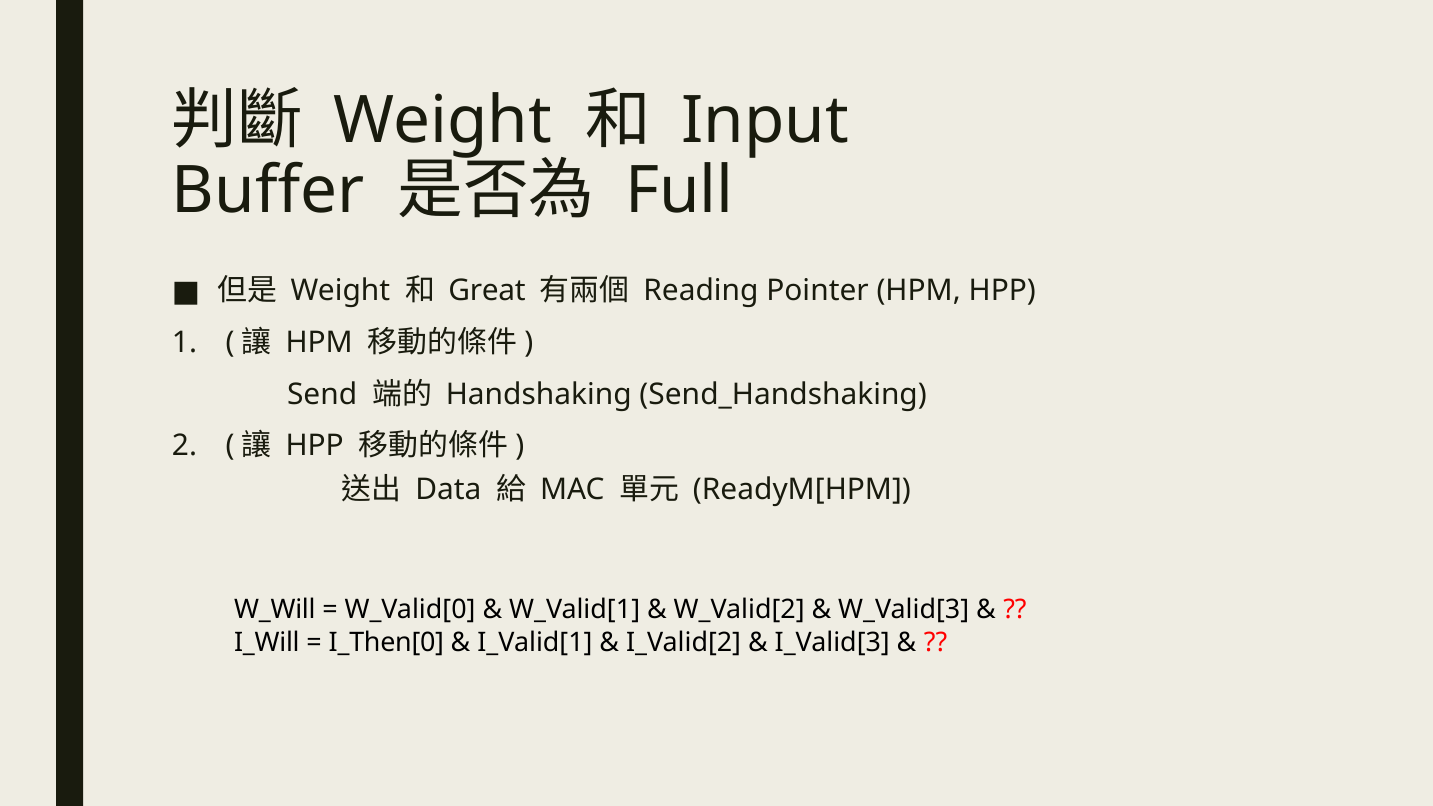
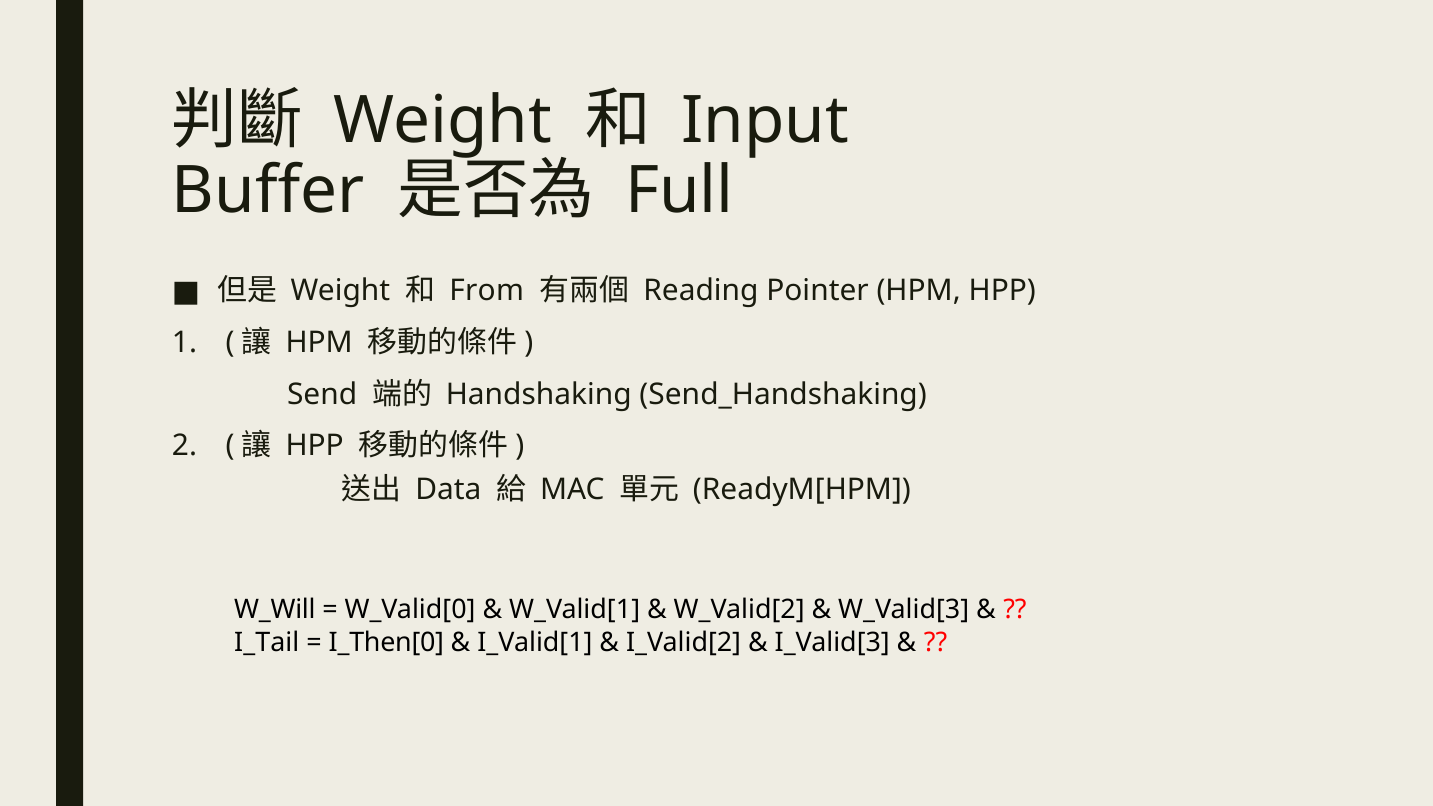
Great: Great -> From
I_Will: I_Will -> I_Tail
